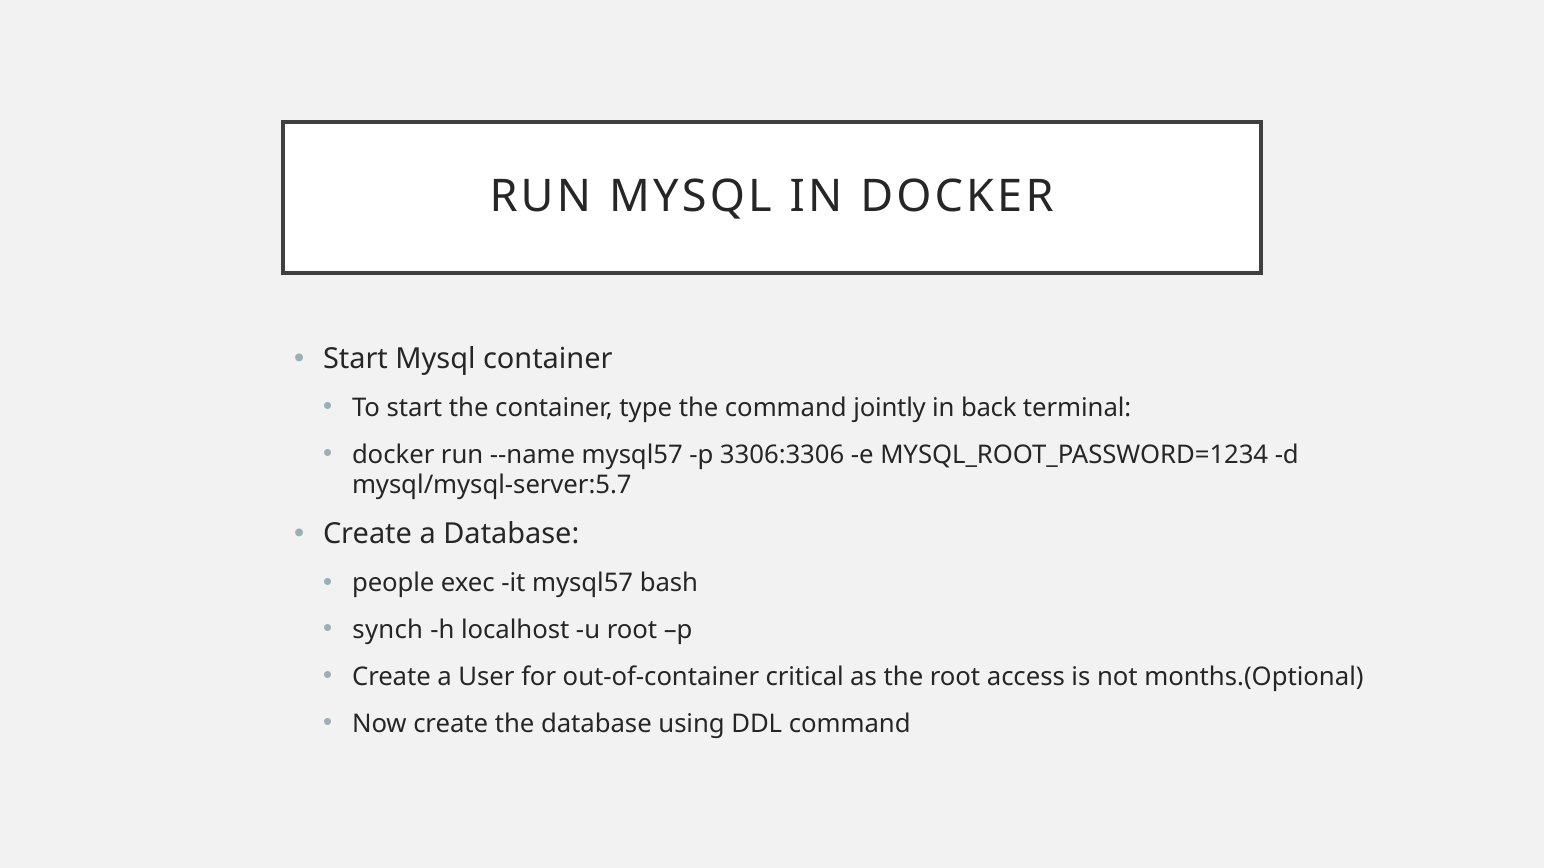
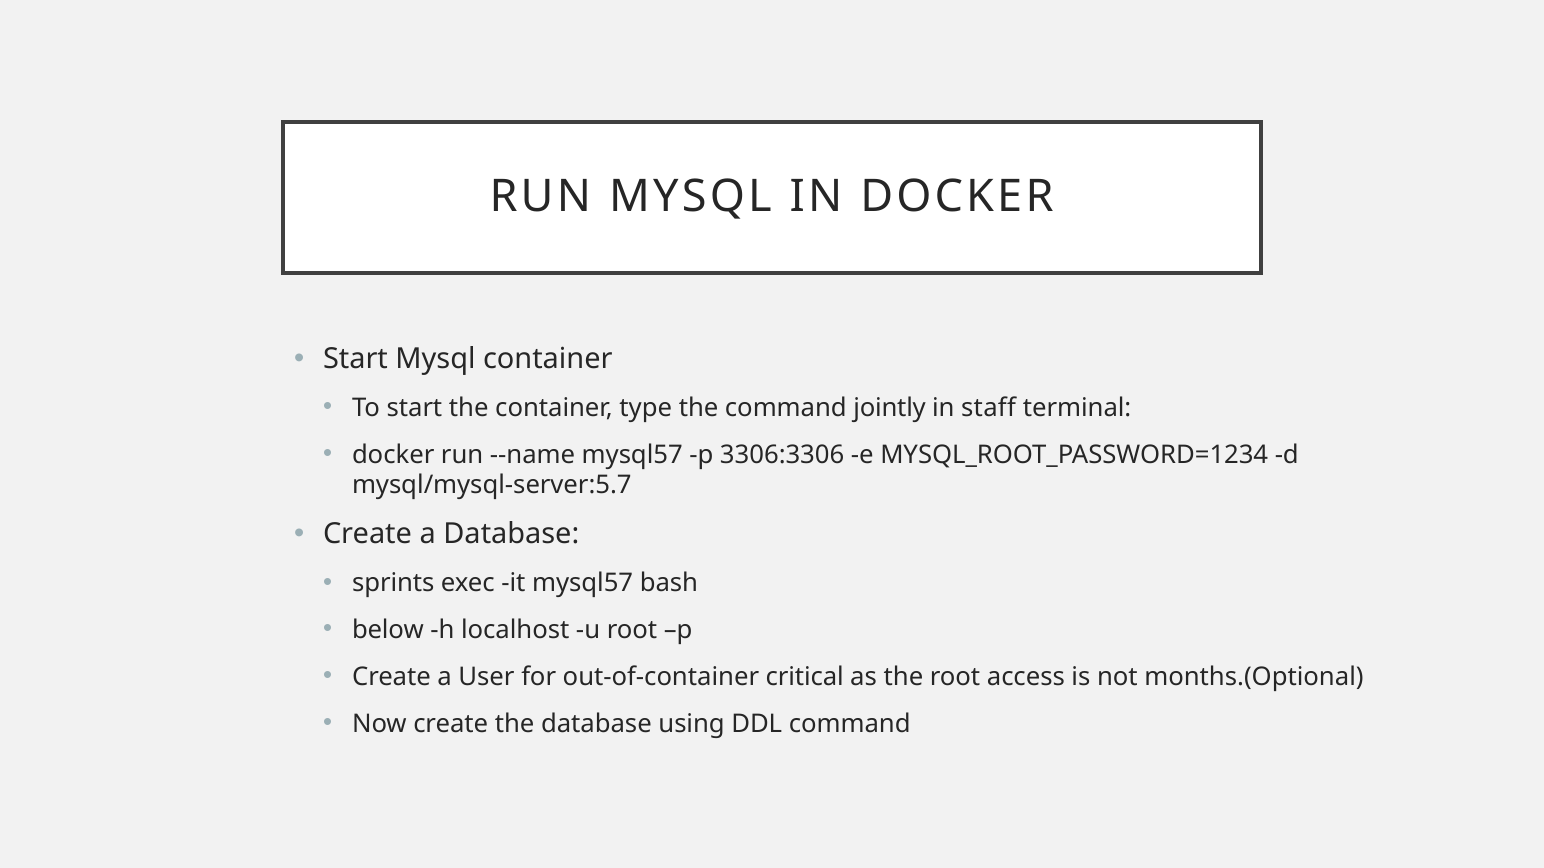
back: back -> staff
people: people -> sprints
synch: synch -> below
